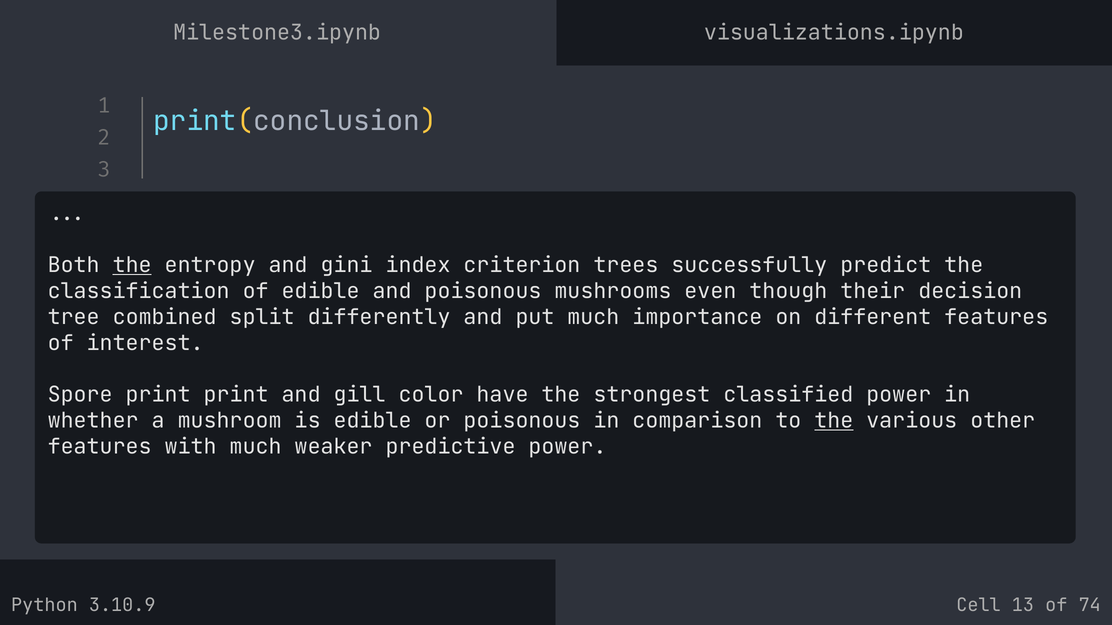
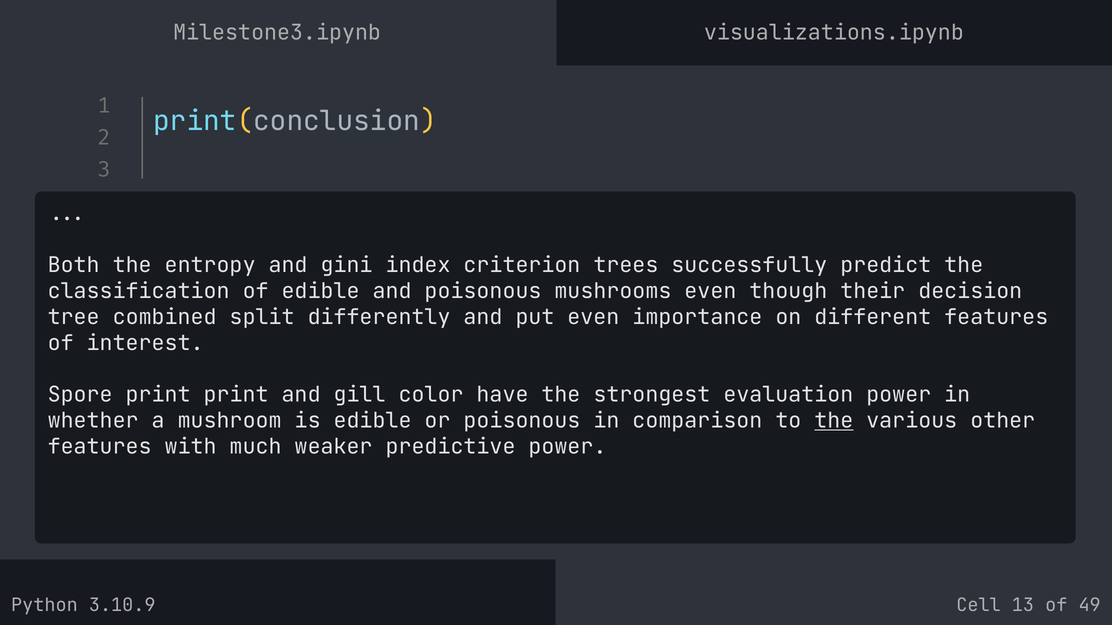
the at (132, 265) underline: present -> none
put much: much -> even
classified: classified -> evaluation
74: 74 -> 49
